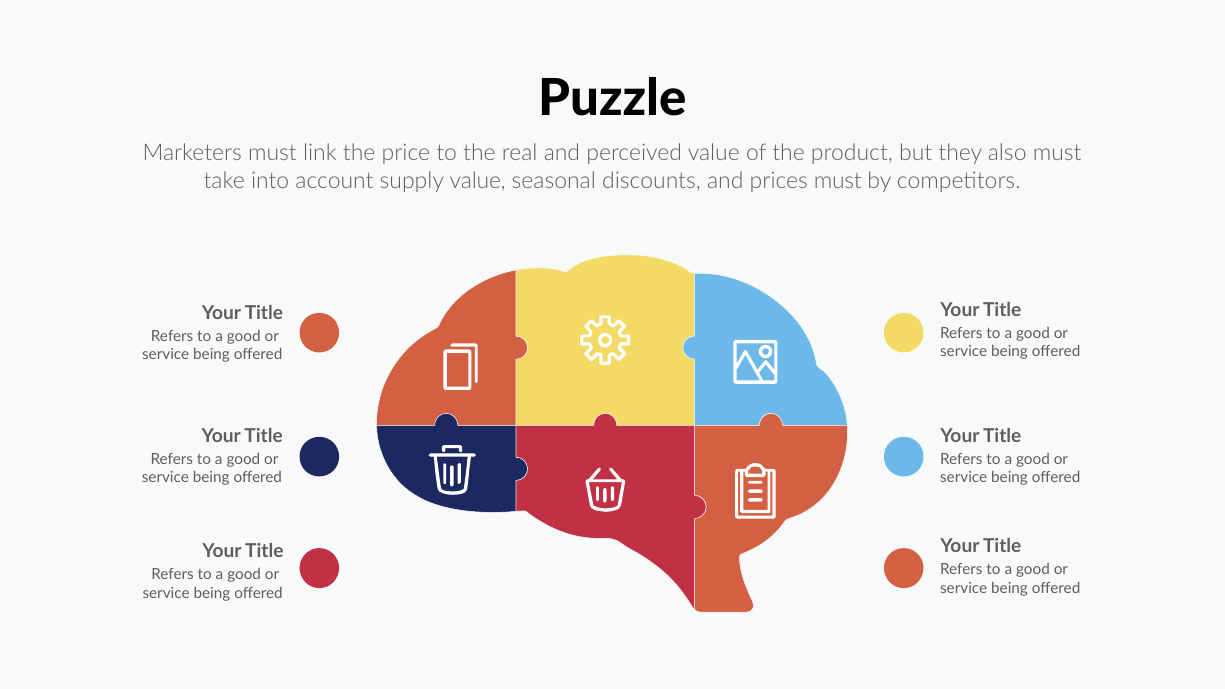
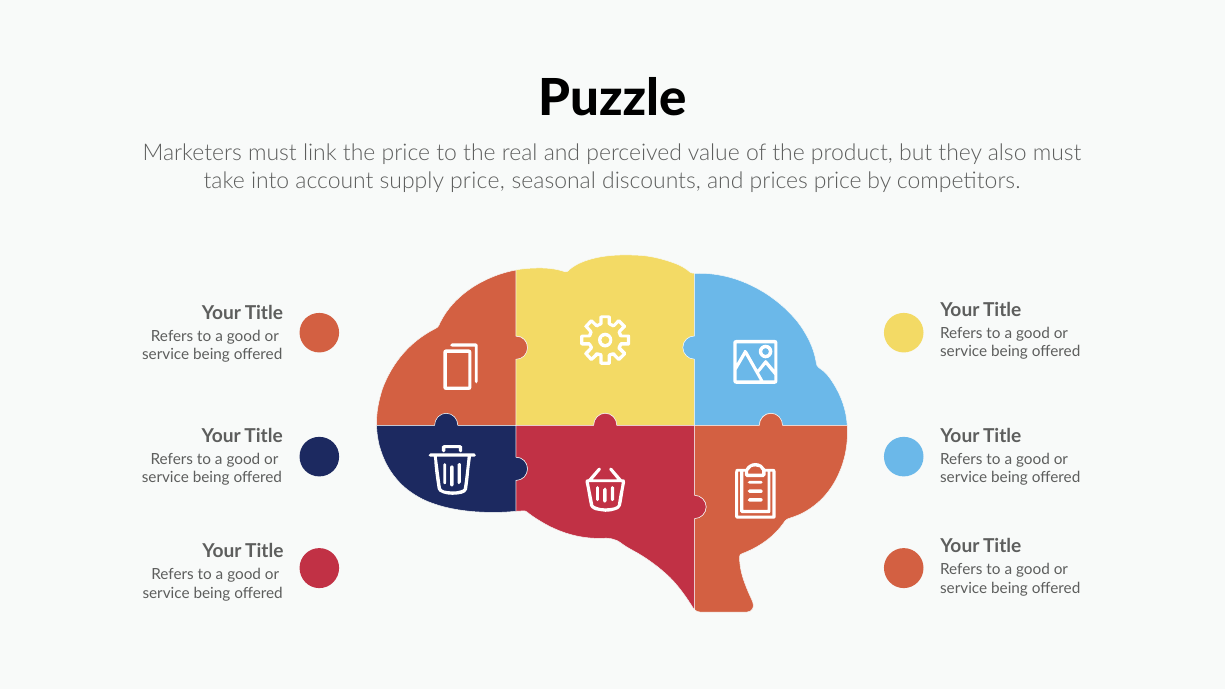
supply value: value -> price
prices must: must -> price
